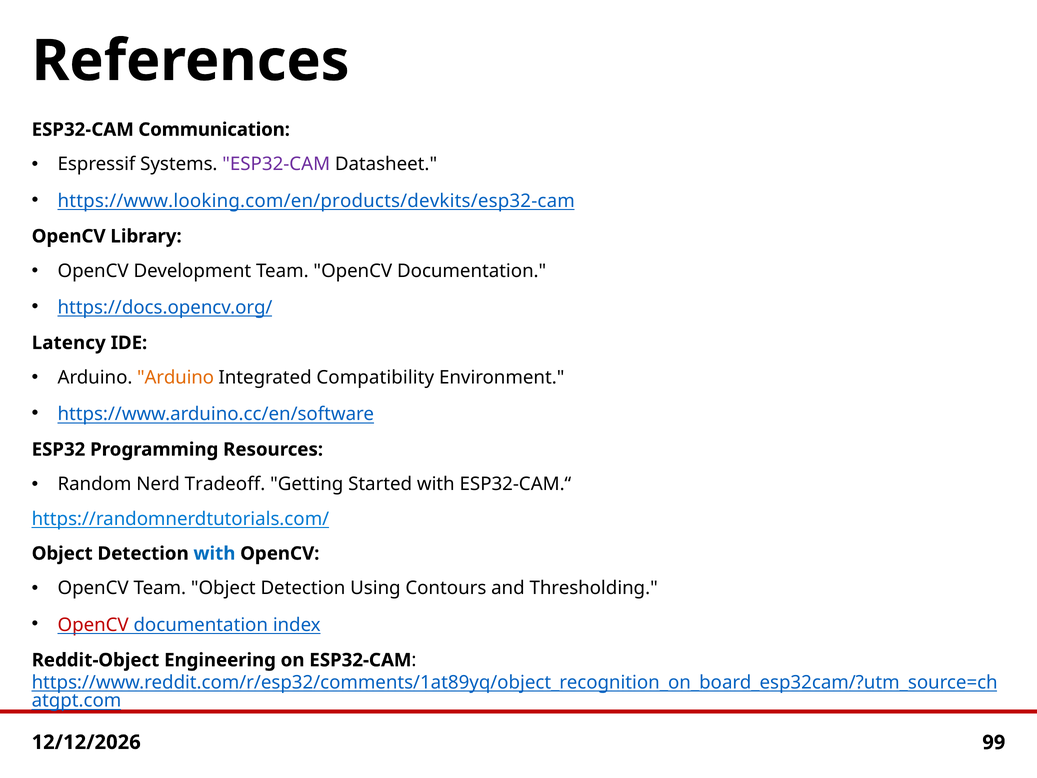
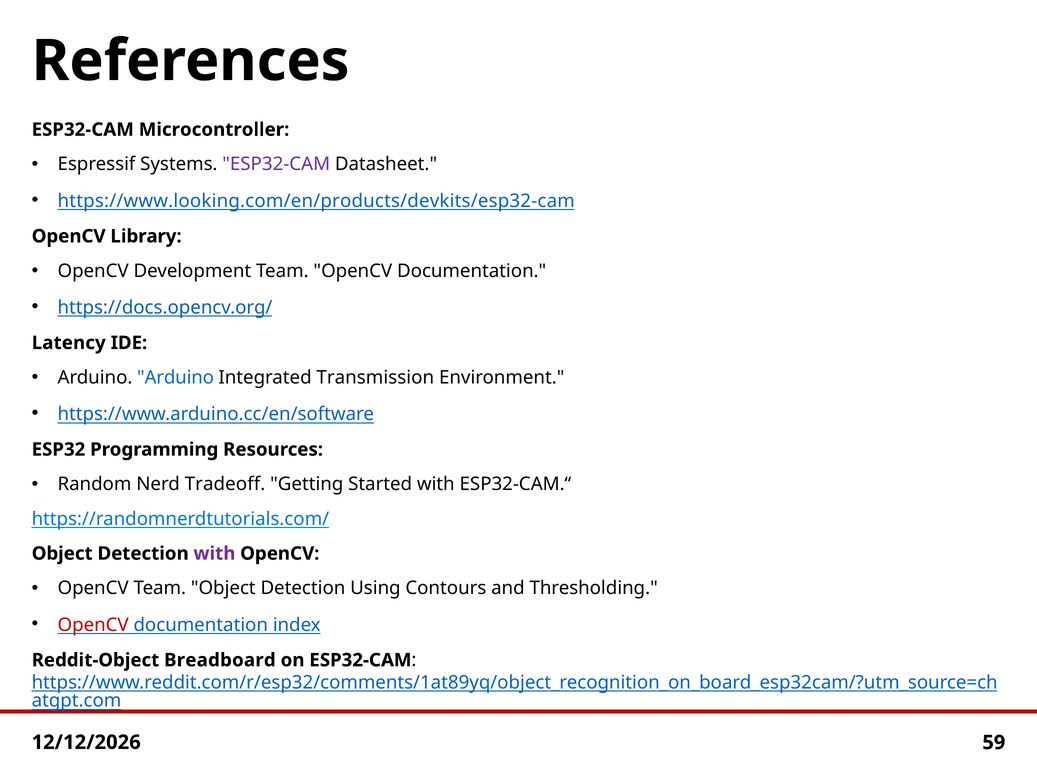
Communication: Communication -> Microcontroller
Arduino at (176, 377) colour: orange -> blue
Compatibility: Compatibility -> Transmission
with at (214, 553) colour: blue -> purple
Engineering: Engineering -> Breadboard
99: 99 -> 59
